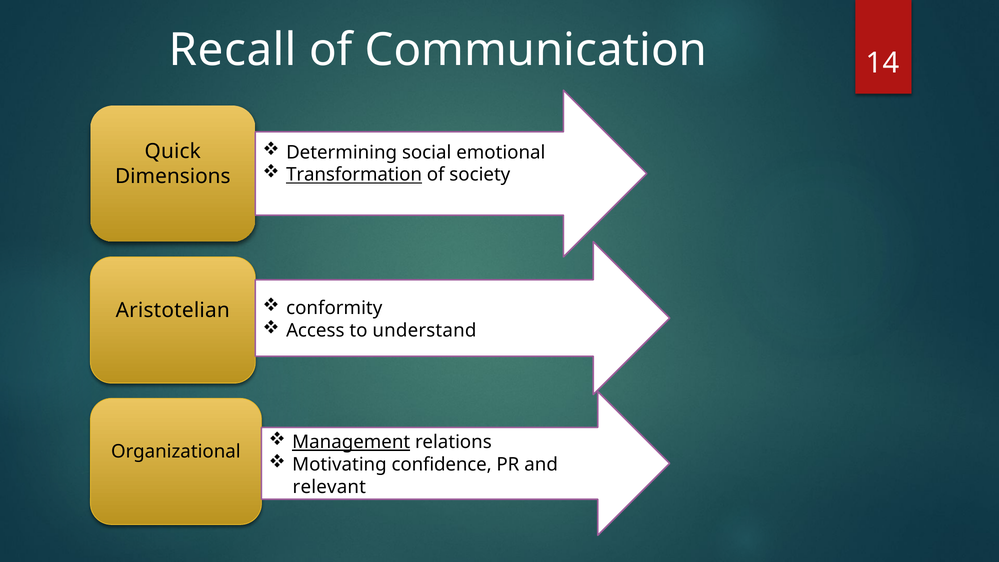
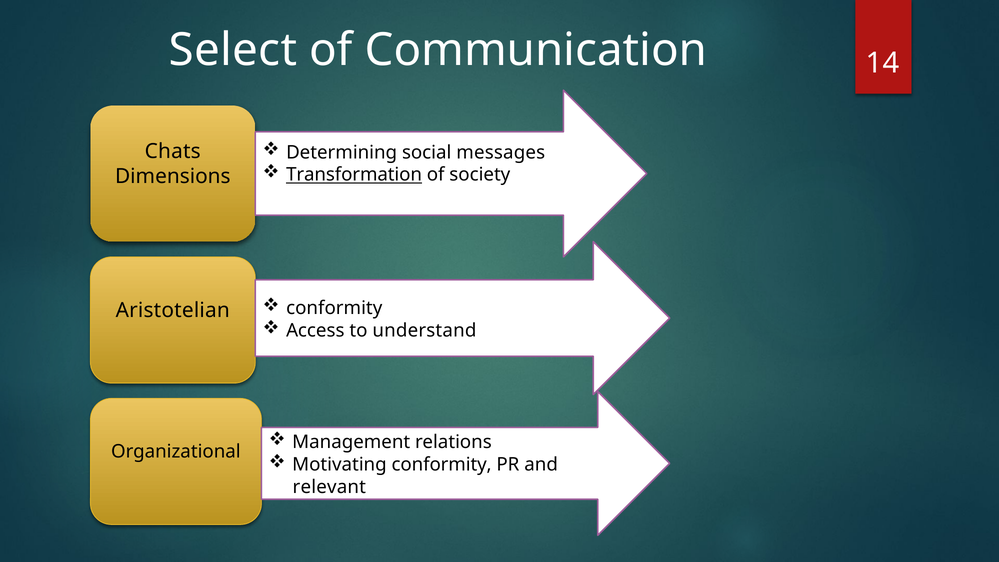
Recall: Recall -> Select
emotional: emotional -> messages
Quick: Quick -> Chats
Management underline: present -> none
Motivating confidence: confidence -> conformity
